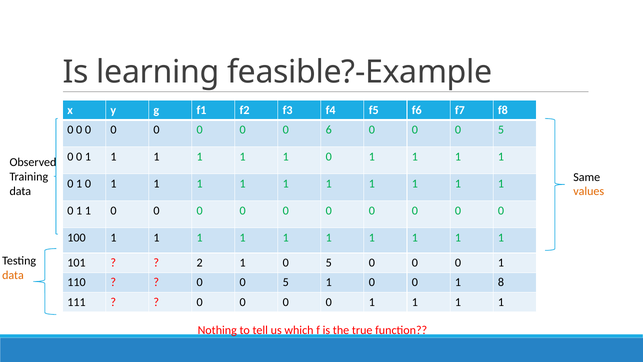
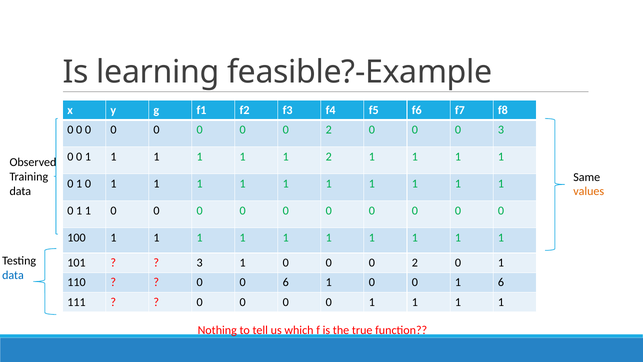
6 at (329, 130): 6 -> 2
0 0 0 5: 5 -> 3
0 at (329, 157): 0 -> 2
2 at (200, 263): 2 -> 3
5 at (329, 263): 5 -> 0
0 at (415, 263): 0 -> 2
data at (13, 275) colour: orange -> blue
5 at (286, 282): 5 -> 6
1 8: 8 -> 6
